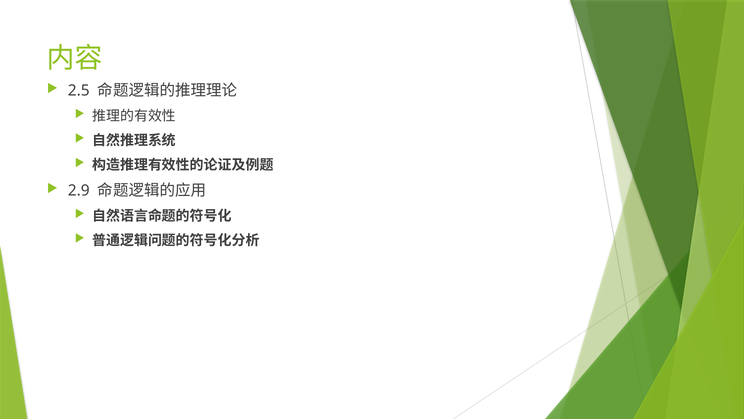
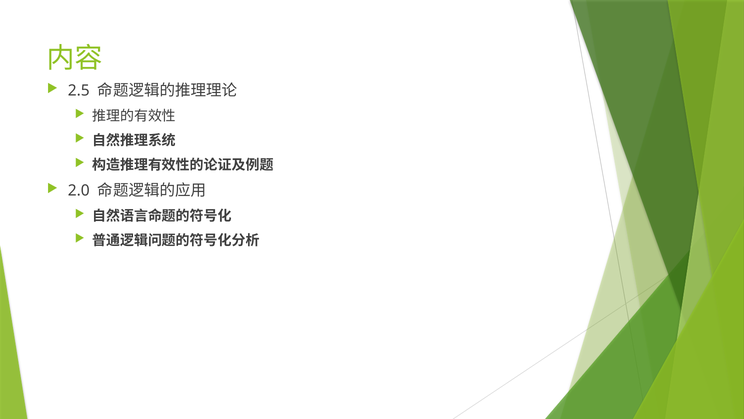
2.9: 2.9 -> 2.0
